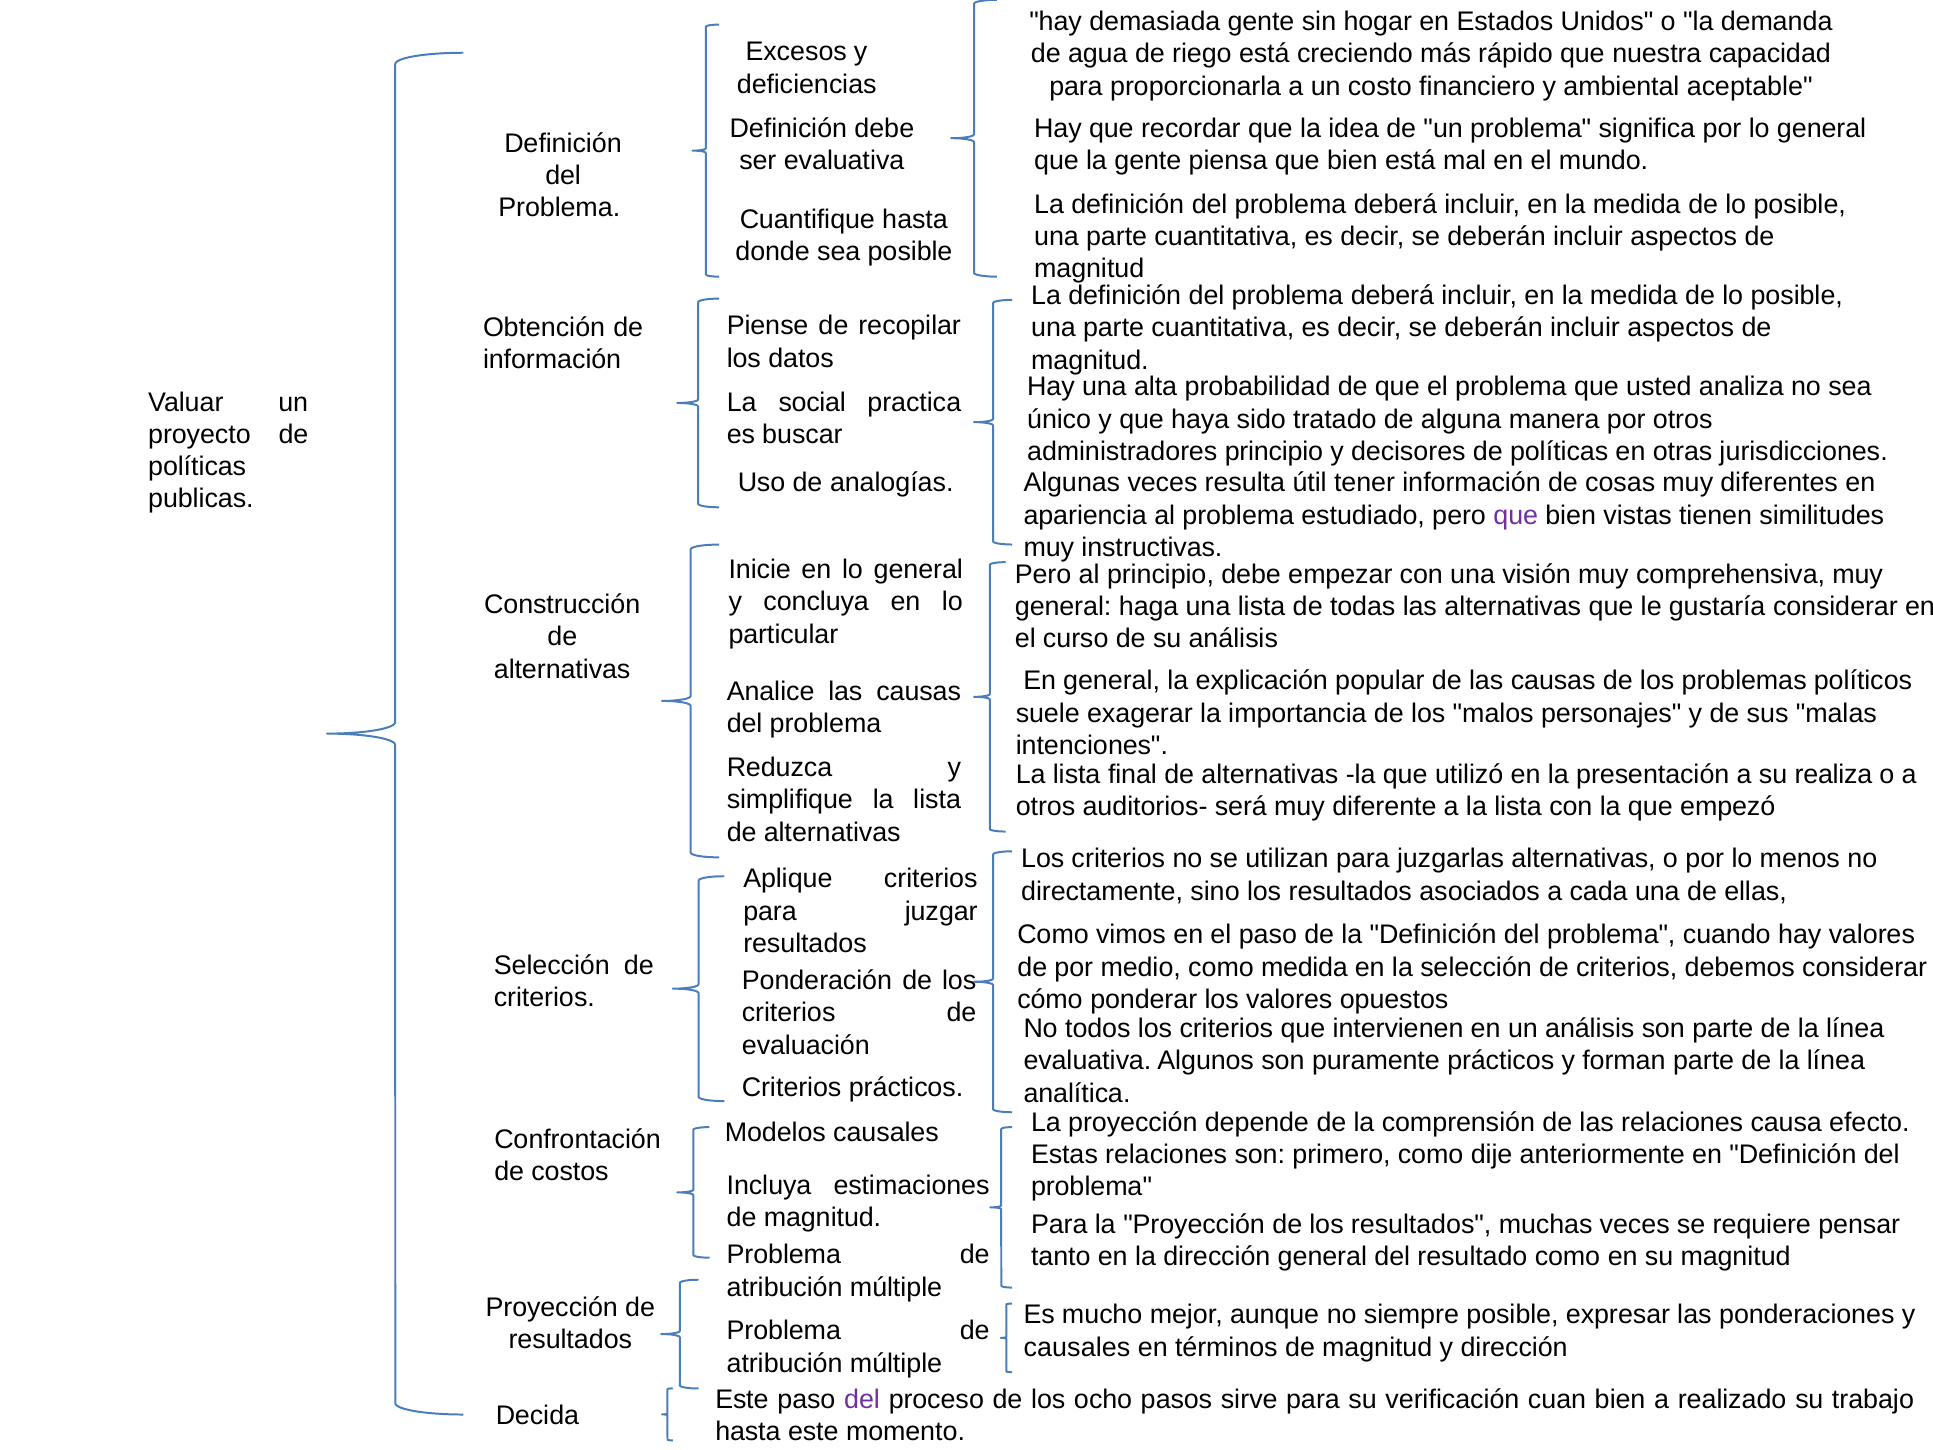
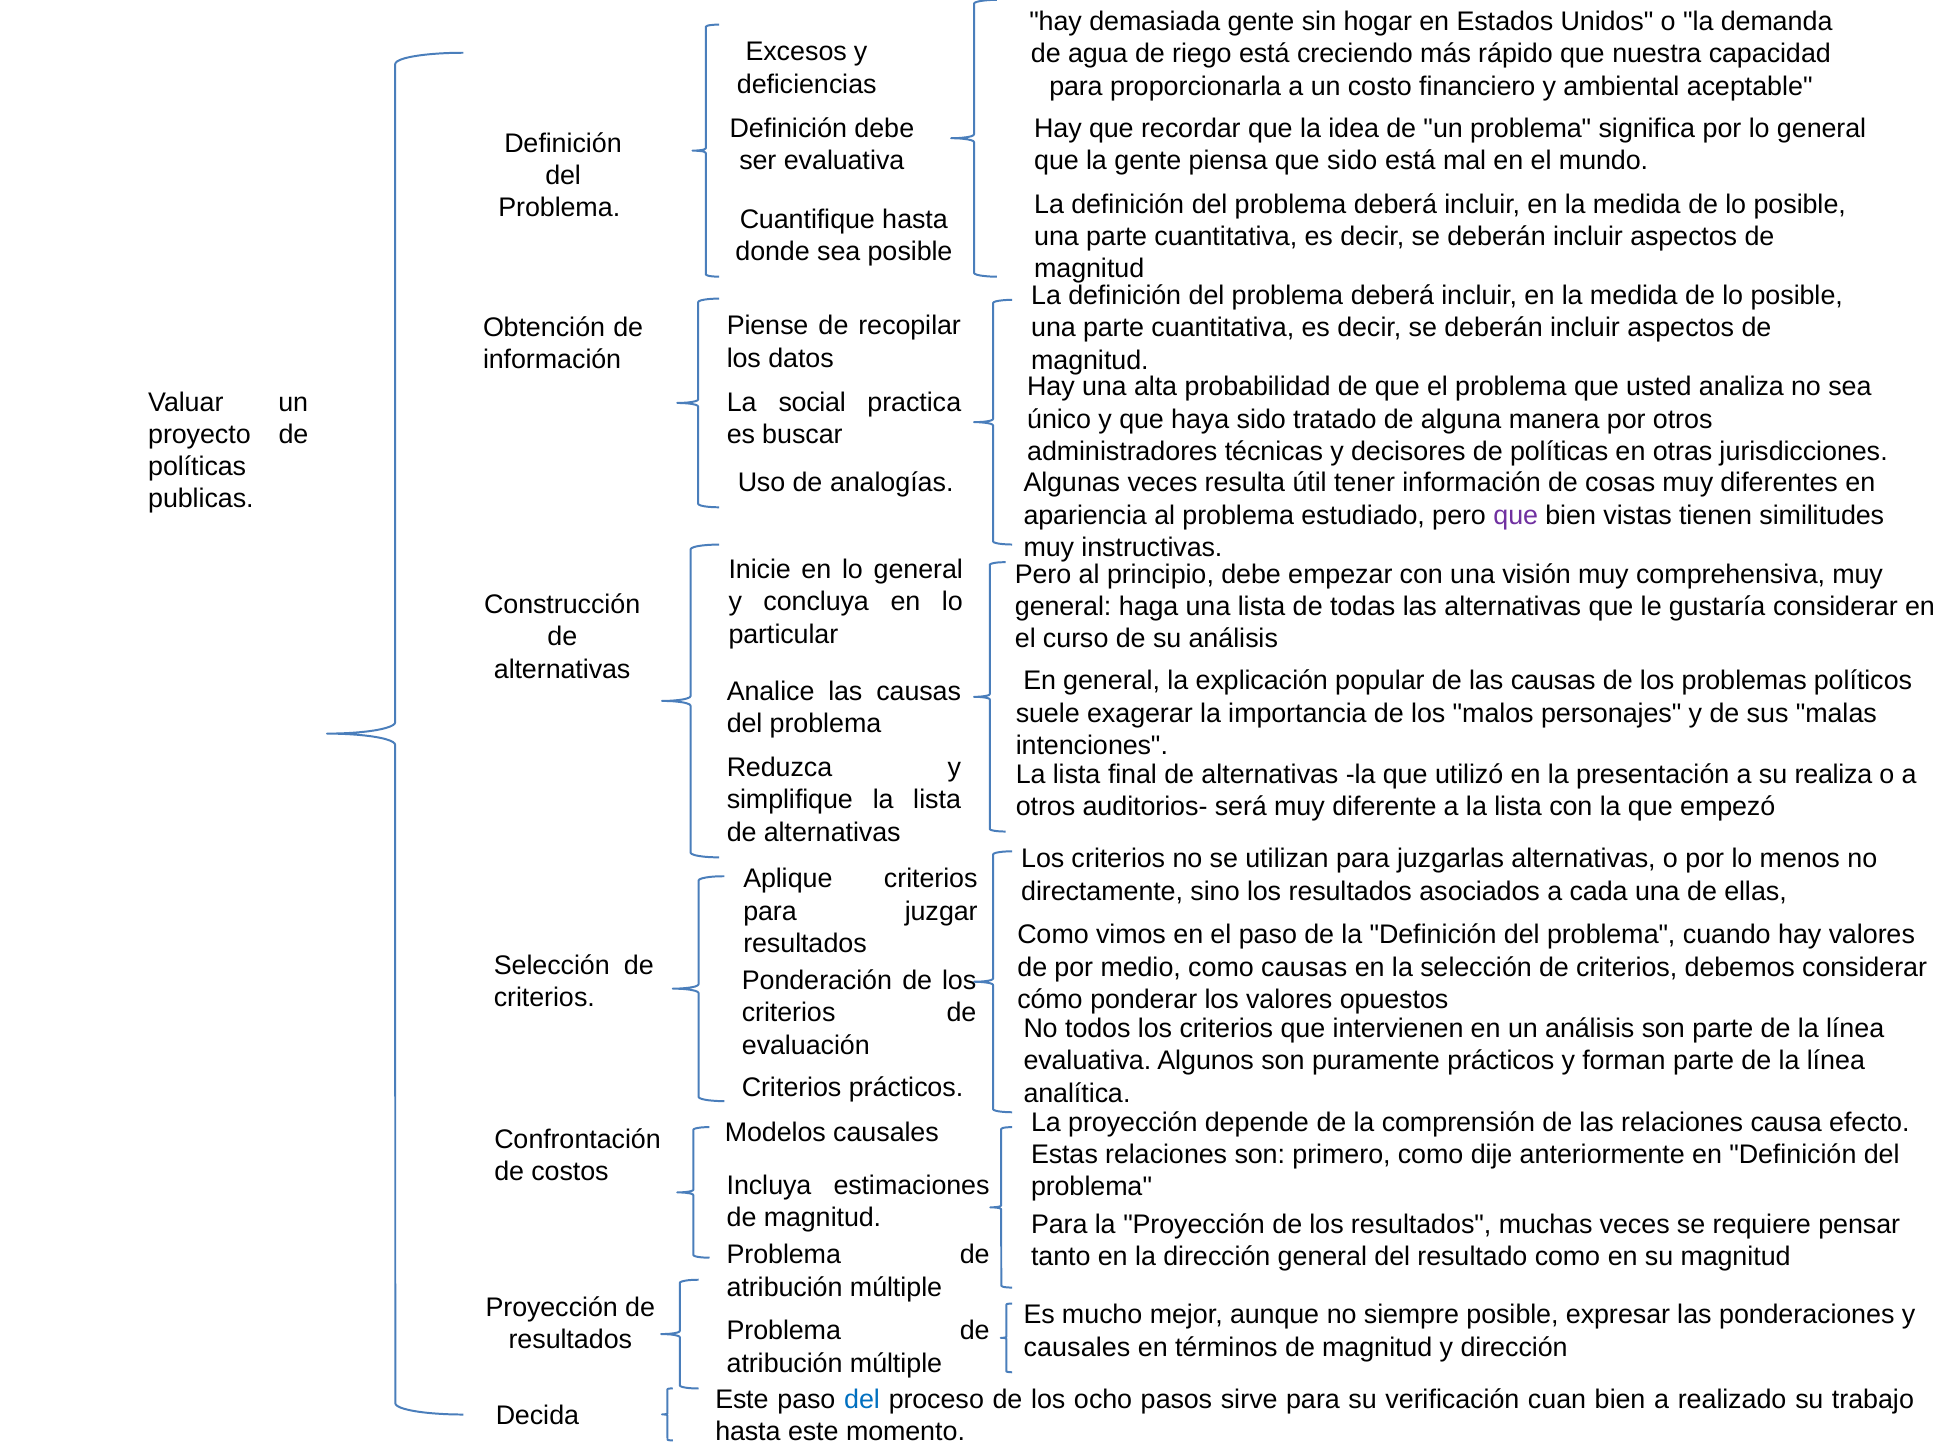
piensa que bien: bien -> sido
administradores principio: principio -> técnicas
como medida: medida -> causas
del at (862, 1399) colour: purple -> blue
